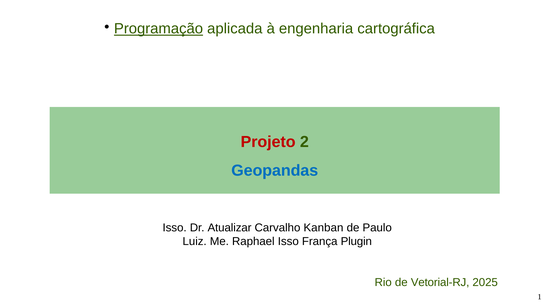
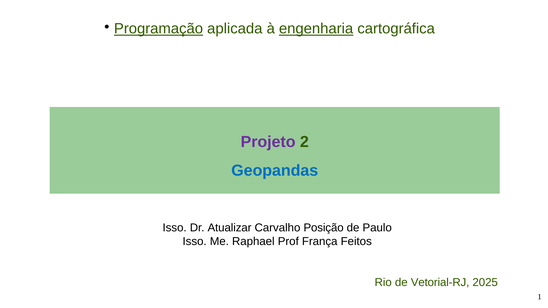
engenharia underline: none -> present
Projeto colour: red -> purple
Kanban: Kanban -> Posição
Luiz at (195, 242): Luiz -> Isso
Raphael Isso: Isso -> Prof
Plugin: Plugin -> Feitos
